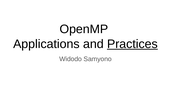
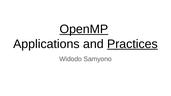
OpenMP underline: none -> present
